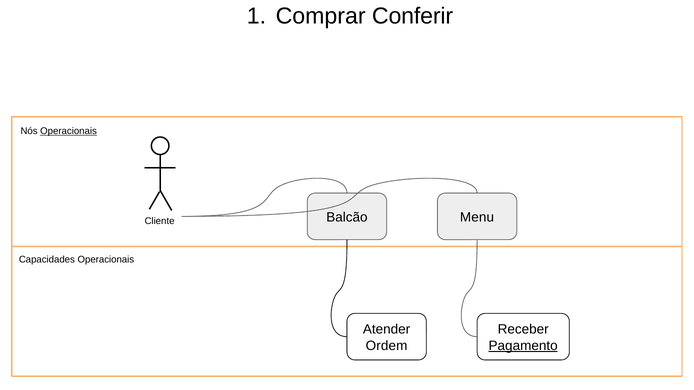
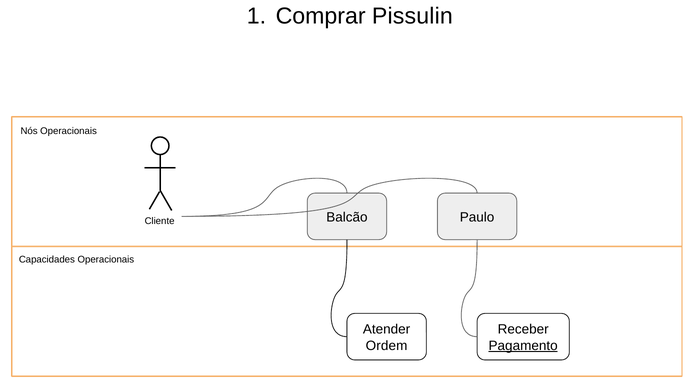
Conferir: Conferir -> Pissulin
Operacionais at (69, 131) underline: present -> none
Menu: Menu -> Paulo
